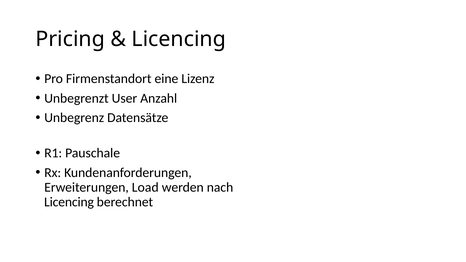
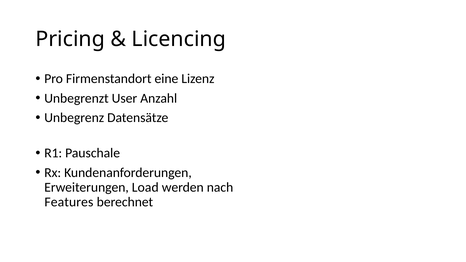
Licencing at (69, 202): Licencing -> Features
